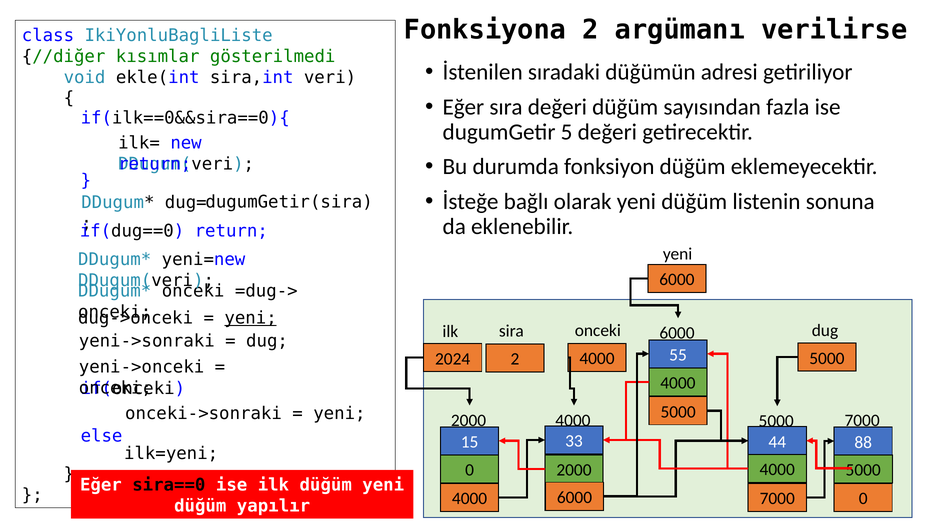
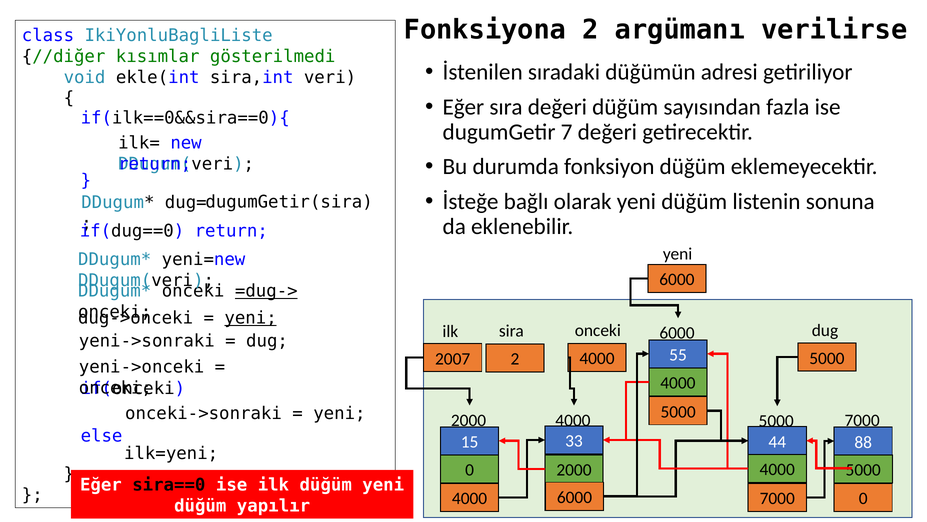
5: 5 -> 7
=dug-> underline: none -> present
2024: 2024 -> 2007
